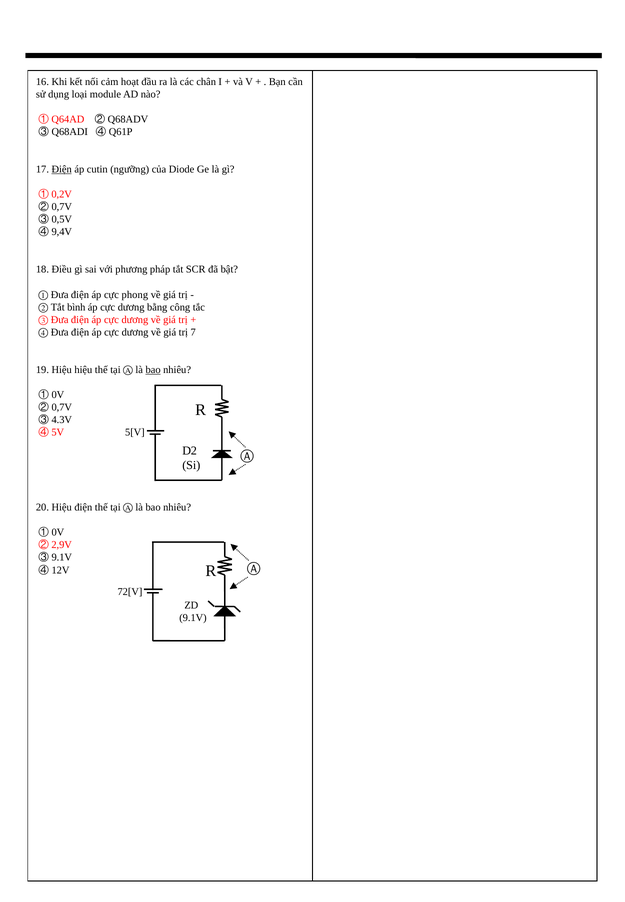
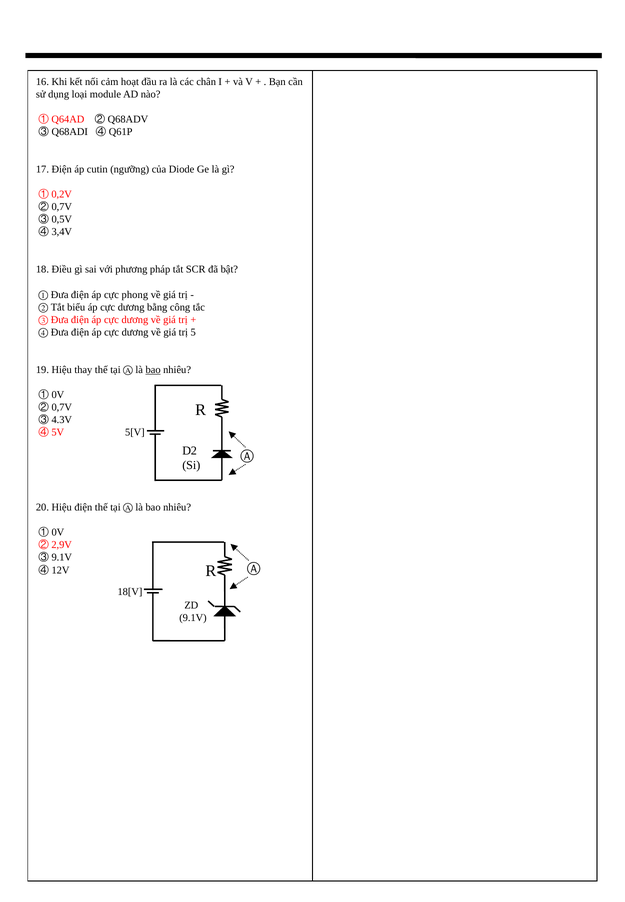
Điện at (62, 170) underline: present -> none
9,4V: 9,4V -> 3,4V
bình: bình -> biểu
7: 7 -> 5
Hiệu hiệu: hiệu -> thay
72[V: 72[V -> 18[V
